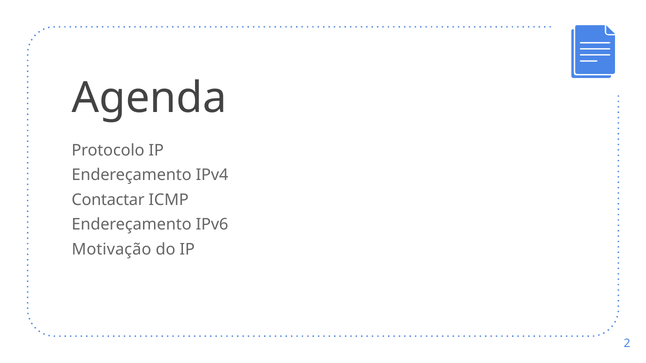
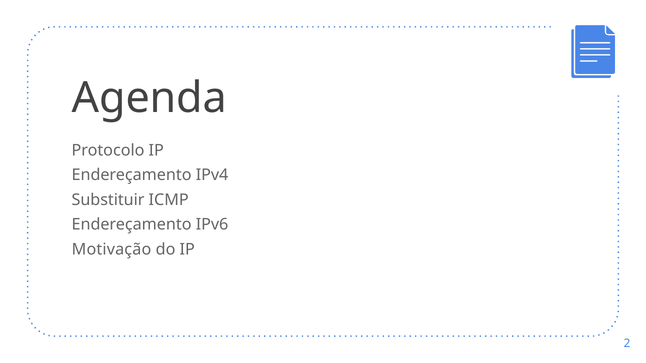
Contactar: Contactar -> Substituir
